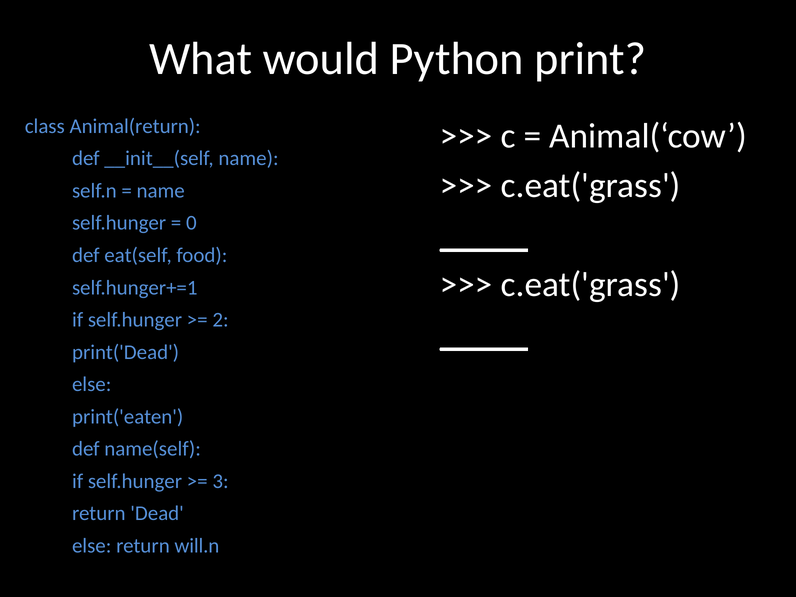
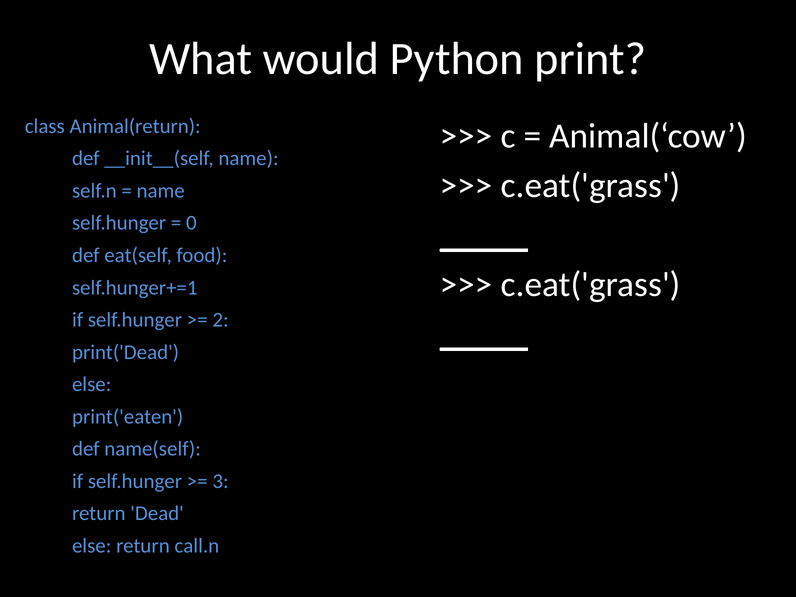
will.n: will.n -> call.n
